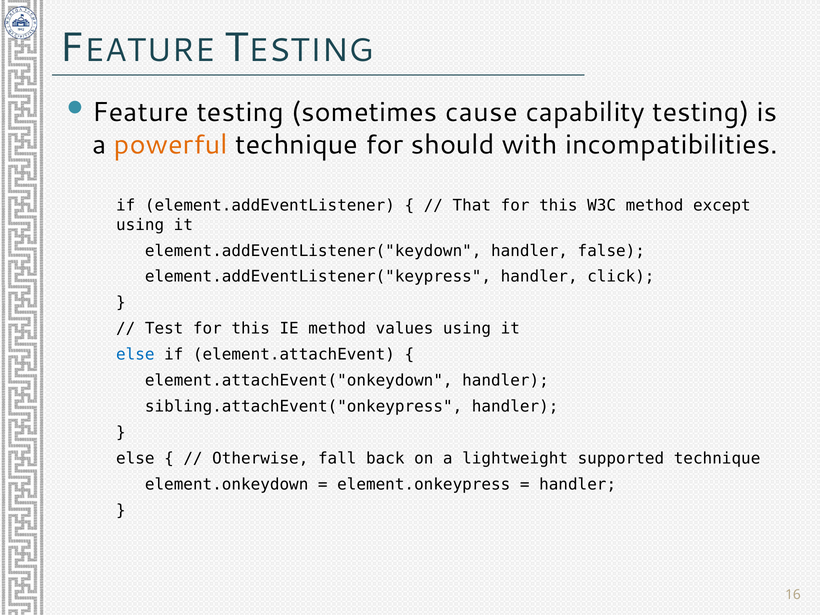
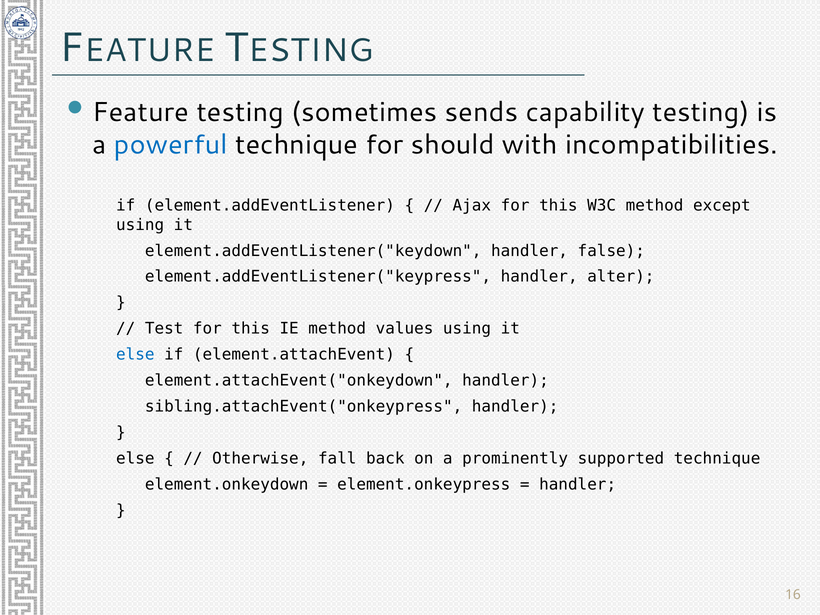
cause: cause -> sends
powerful colour: orange -> blue
That: That -> Ajax
click: click -> alter
lightweight: lightweight -> prominently
